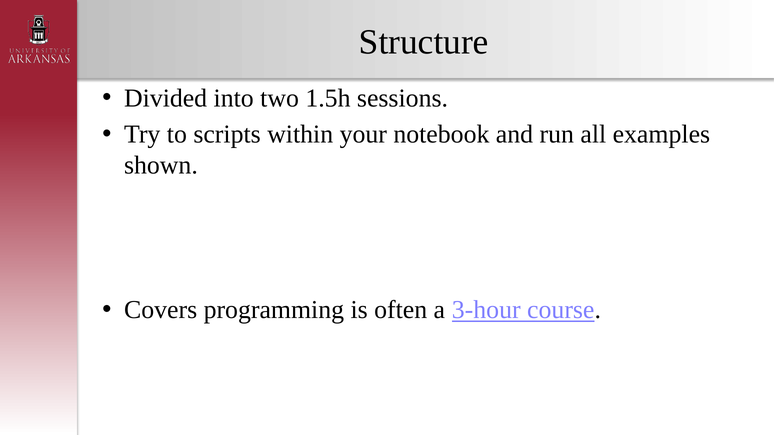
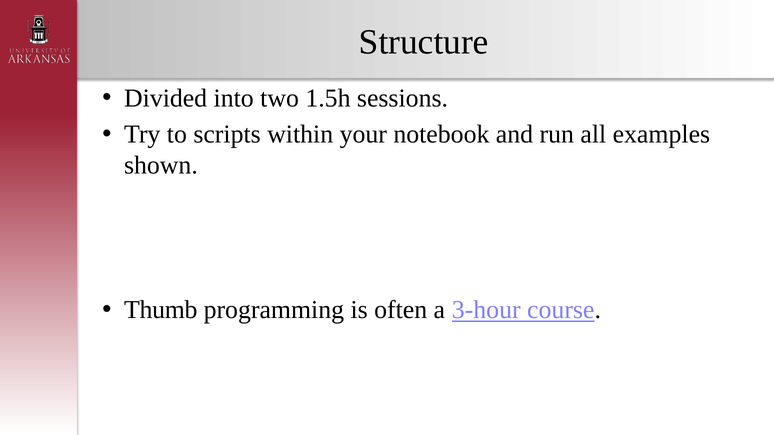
Covers: Covers -> Thumb
